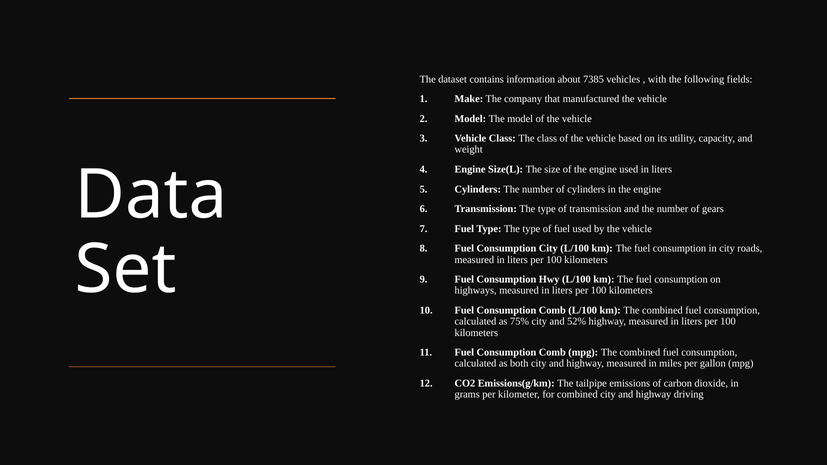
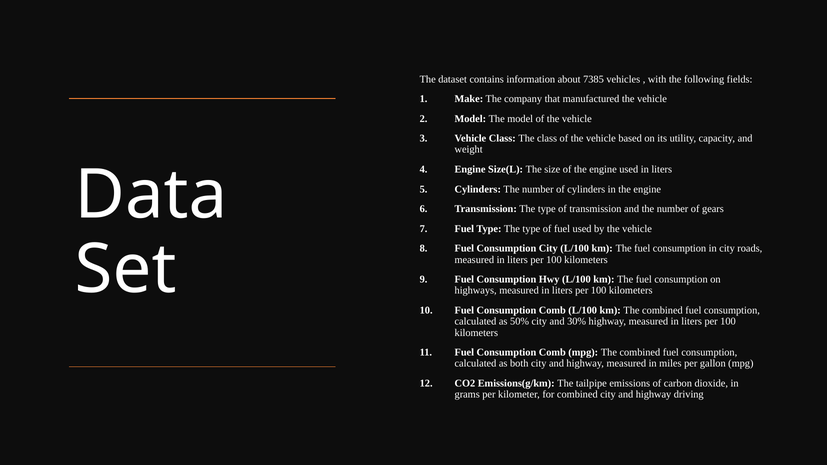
75%: 75% -> 50%
52%: 52% -> 30%
